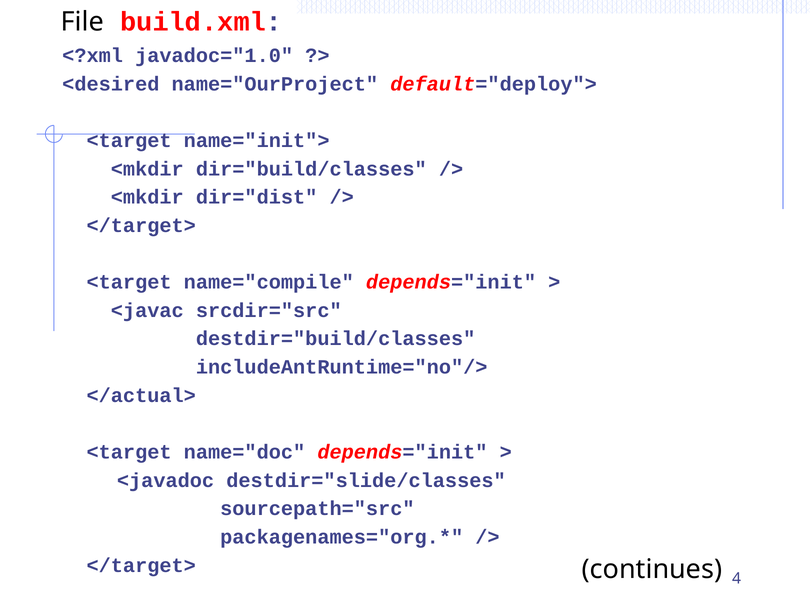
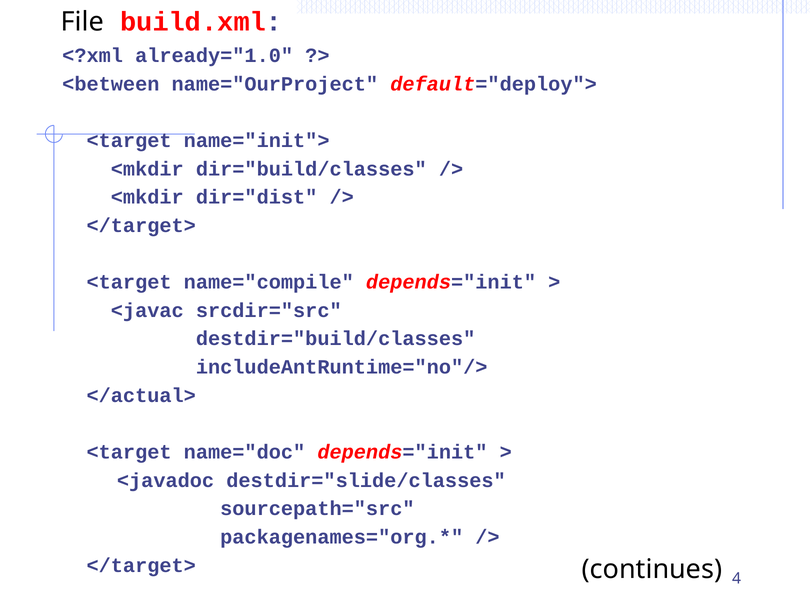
javadoc="1.0: javadoc="1.0 -> already="1.0
<desired: <desired -> <between
